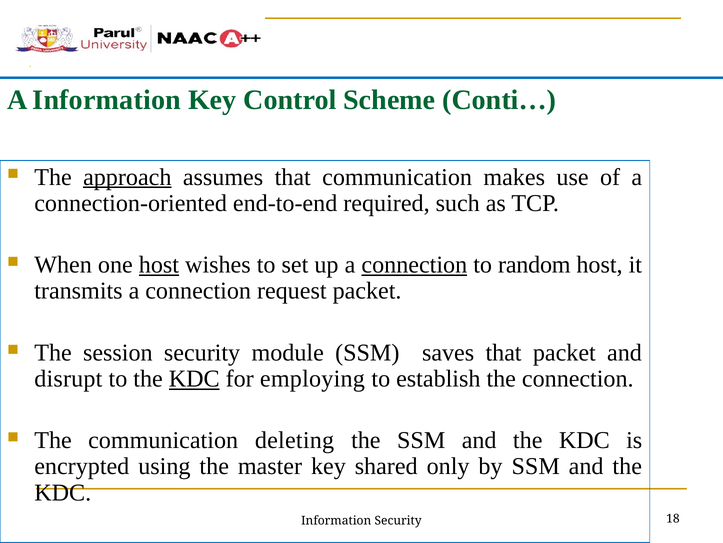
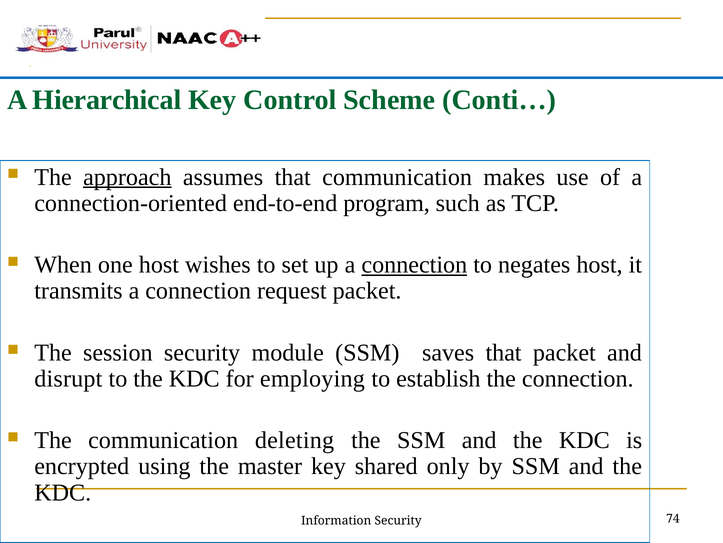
A Information: Information -> Hierarchical
required: required -> program
host at (159, 265) underline: present -> none
random: random -> negates
KDC at (194, 378) underline: present -> none
18: 18 -> 74
